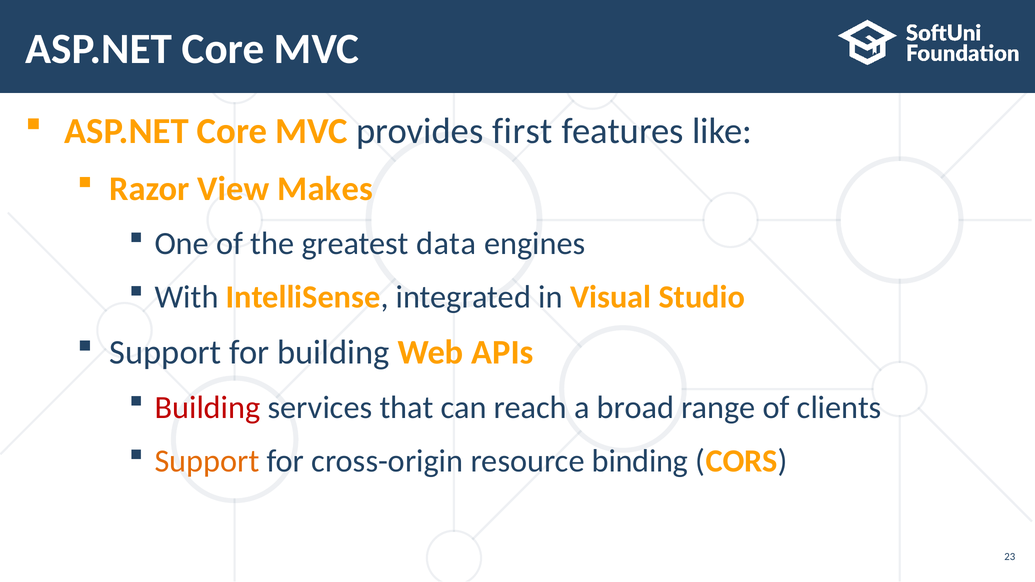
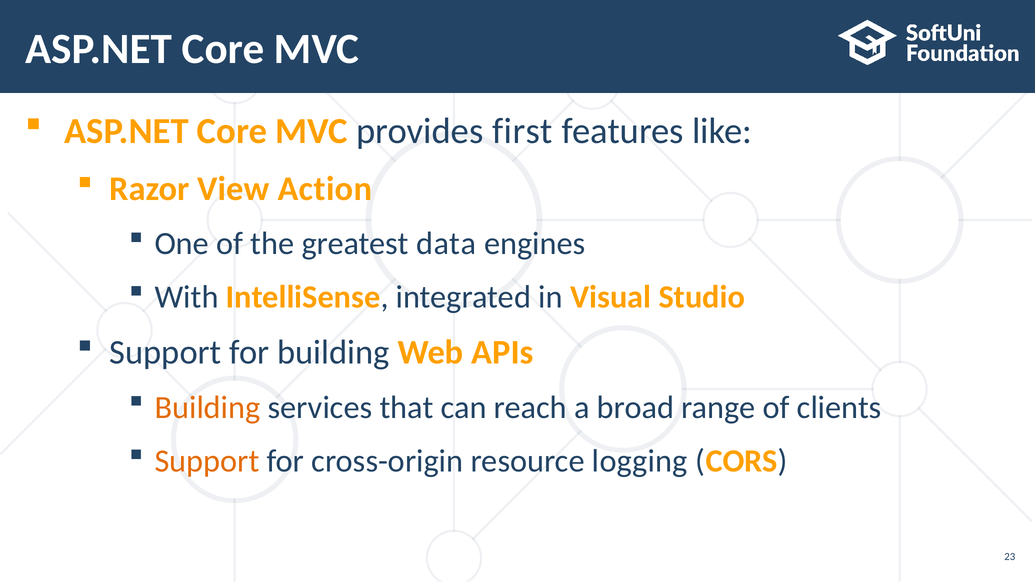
Makes: Makes -> Action
Building at (208, 407) colour: red -> orange
binding: binding -> logging
